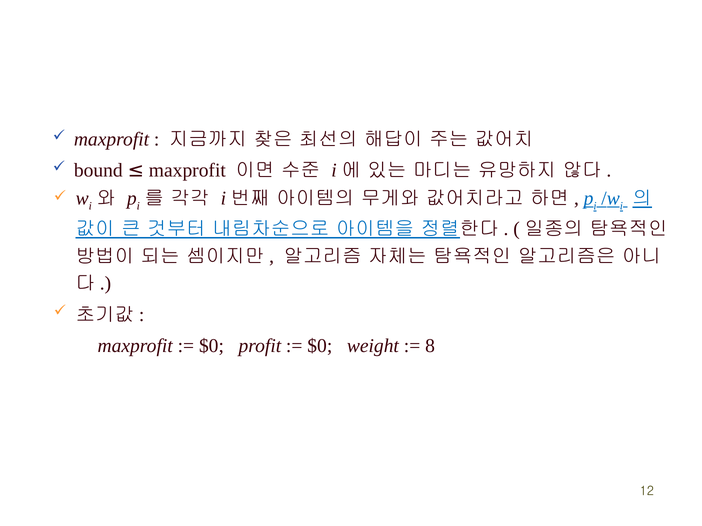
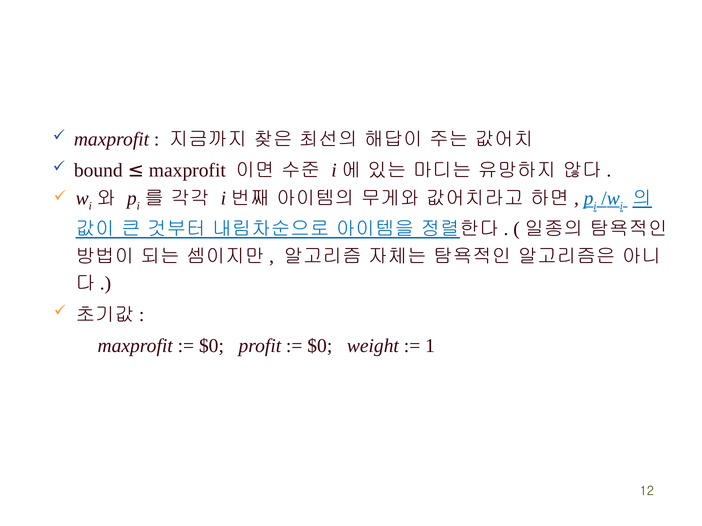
8: 8 -> 1
